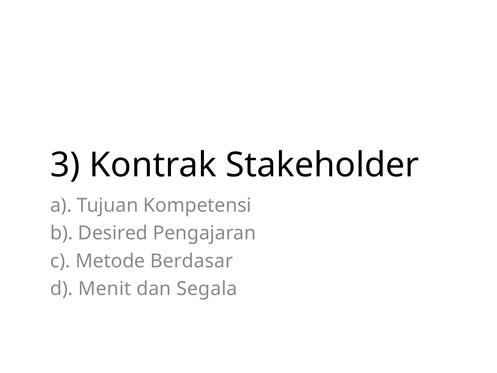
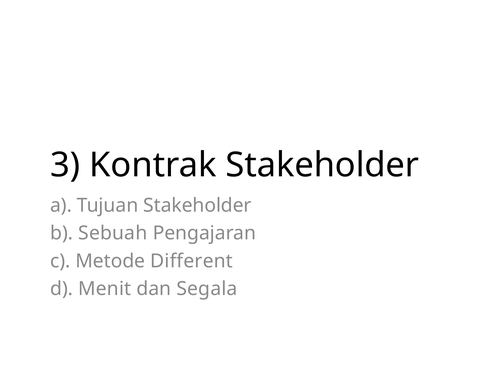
Tujuan Kompetensi: Kompetensi -> Stakeholder
Desired: Desired -> Sebuah
Berdasar: Berdasar -> Different
